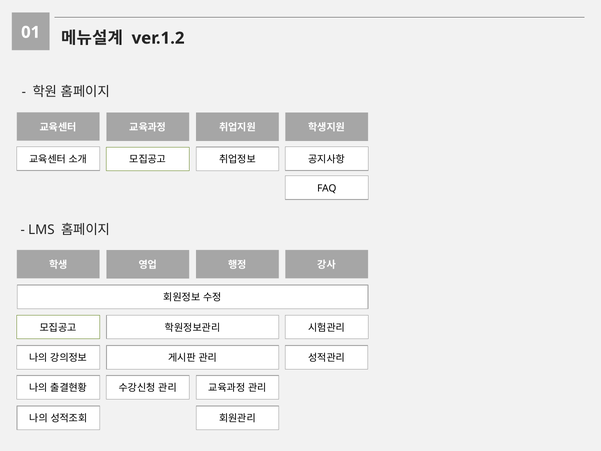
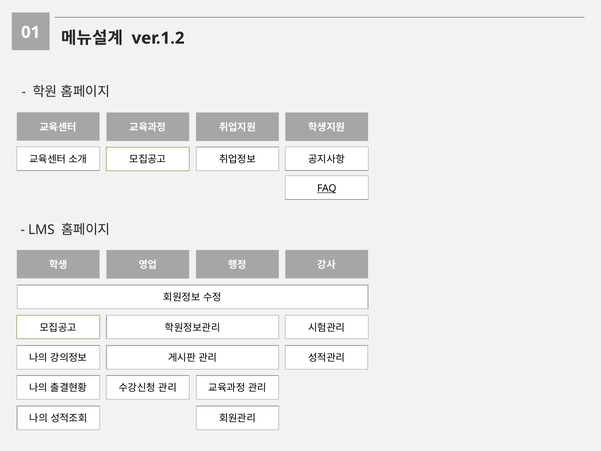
FAQ underline: none -> present
